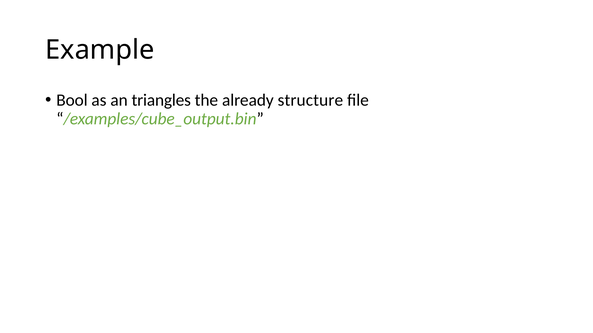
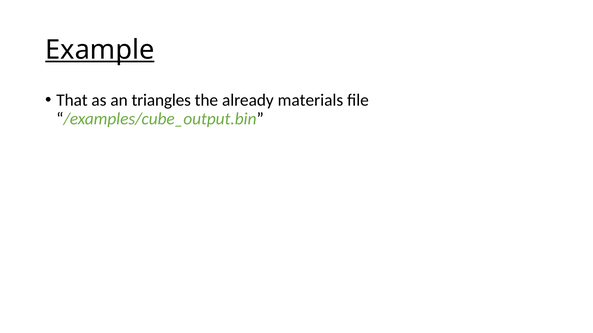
Example underline: none -> present
Bool: Bool -> That
structure: structure -> materials
